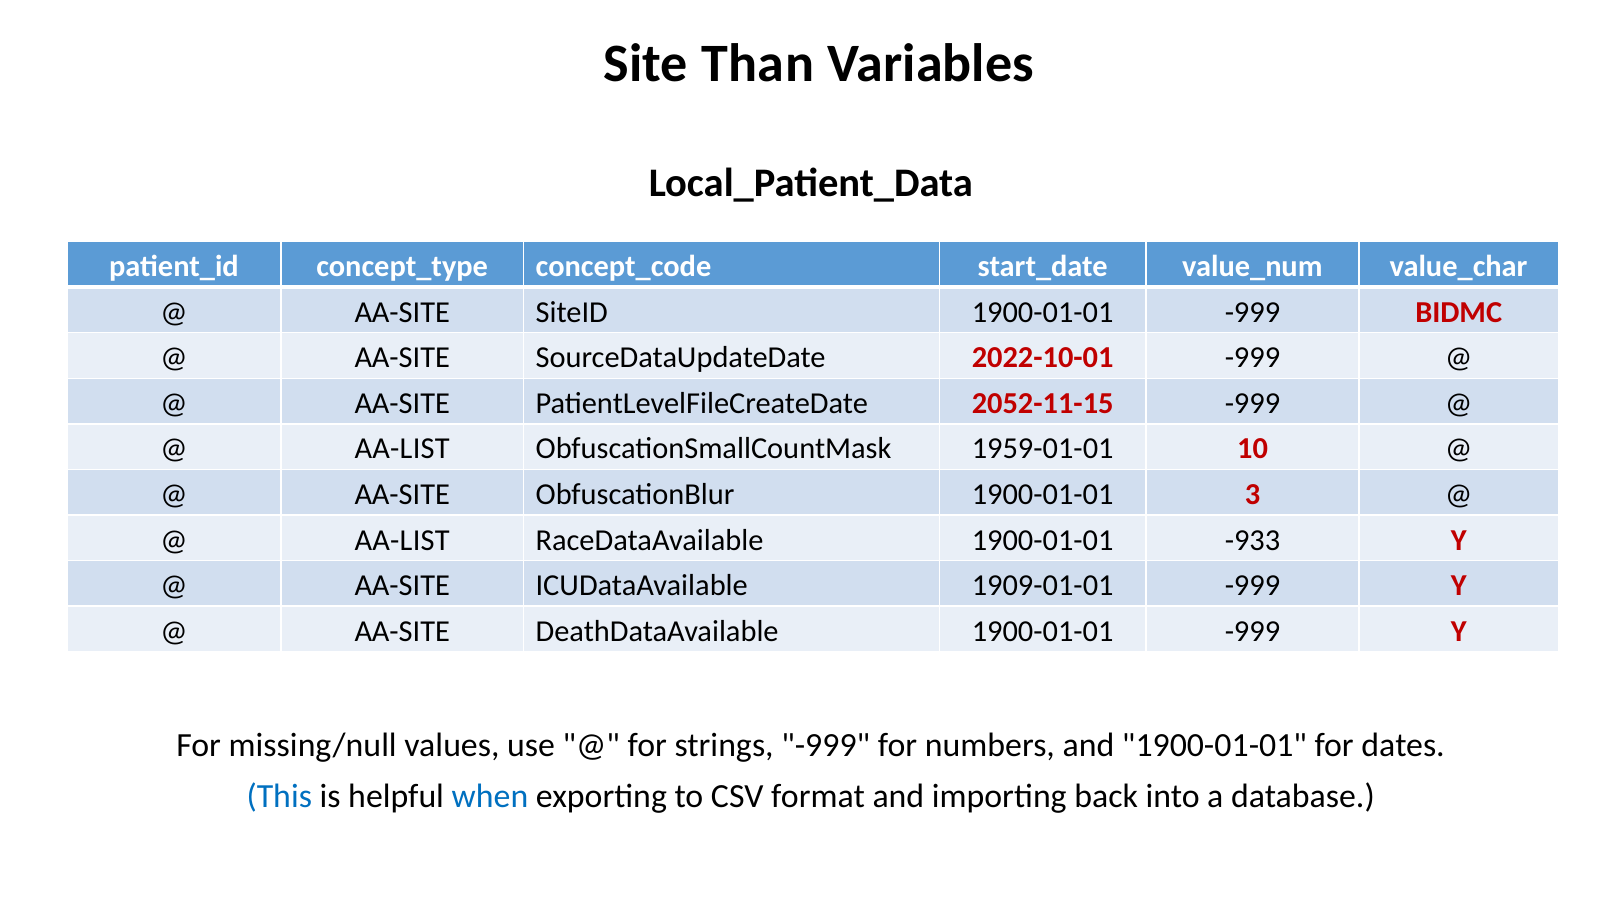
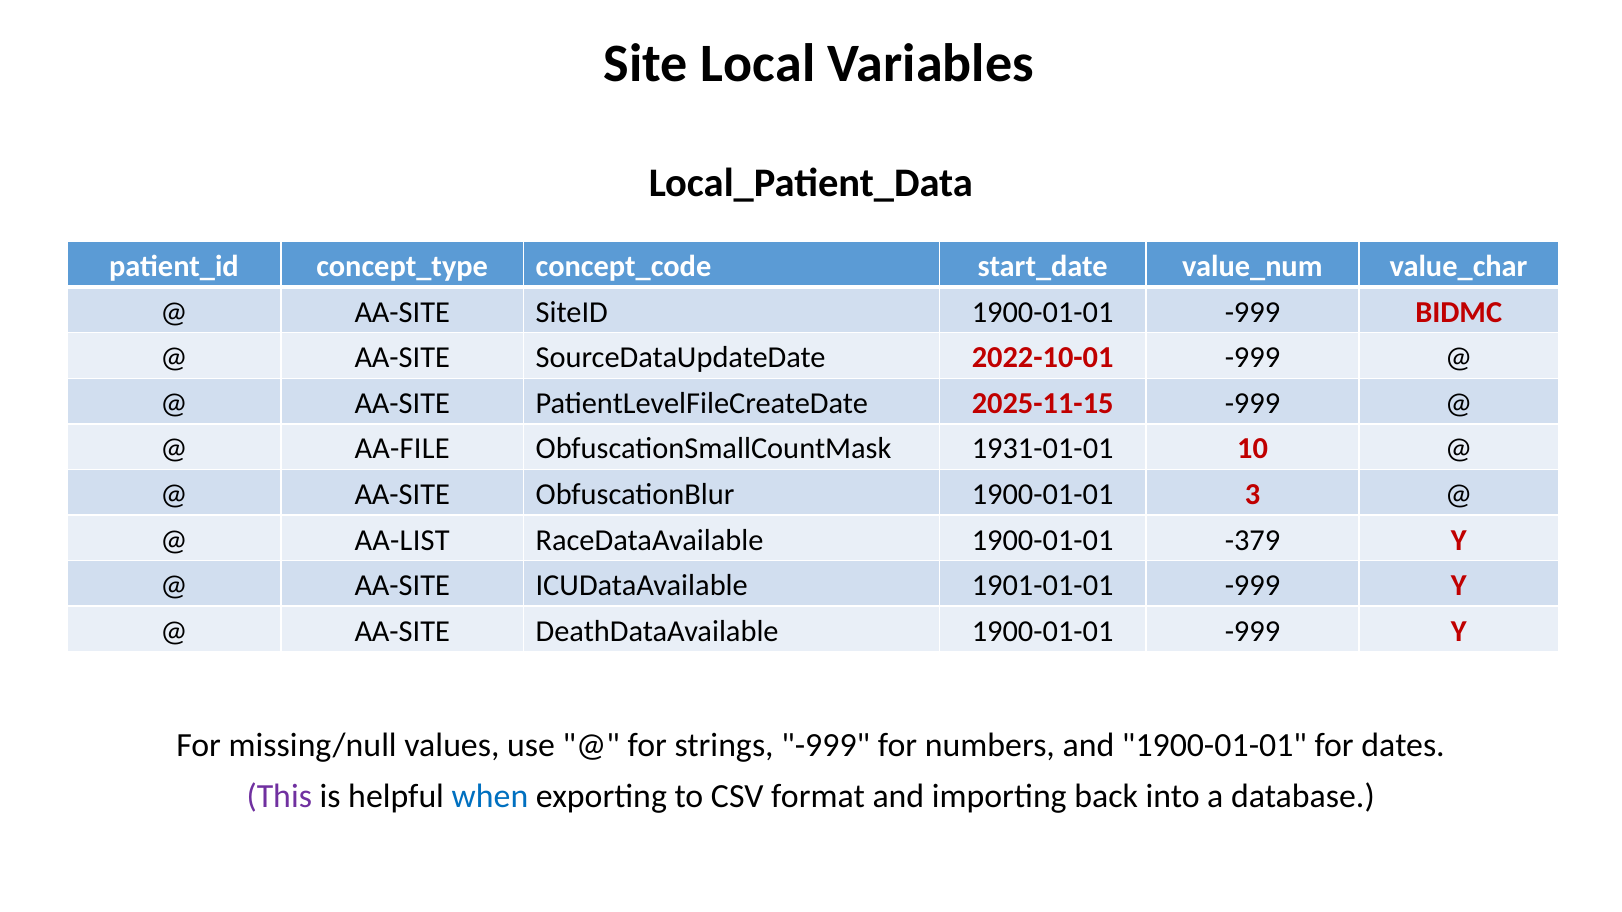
Than: Than -> Local
2052-11-15: 2052-11-15 -> 2025-11-15
AA-LIST at (402, 449): AA-LIST -> AA-FILE
1959-01-01: 1959-01-01 -> 1931-01-01
-933: -933 -> -379
1909-01-01: 1909-01-01 -> 1901-01-01
This colour: blue -> purple
